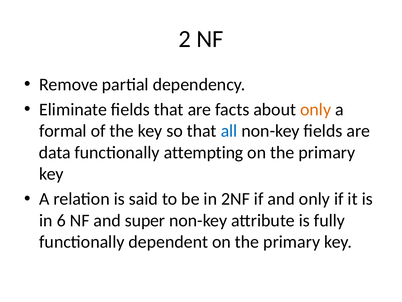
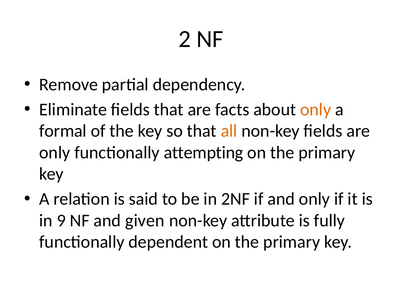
all colour: blue -> orange
data at (55, 152): data -> only
6: 6 -> 9
super: super -> given
